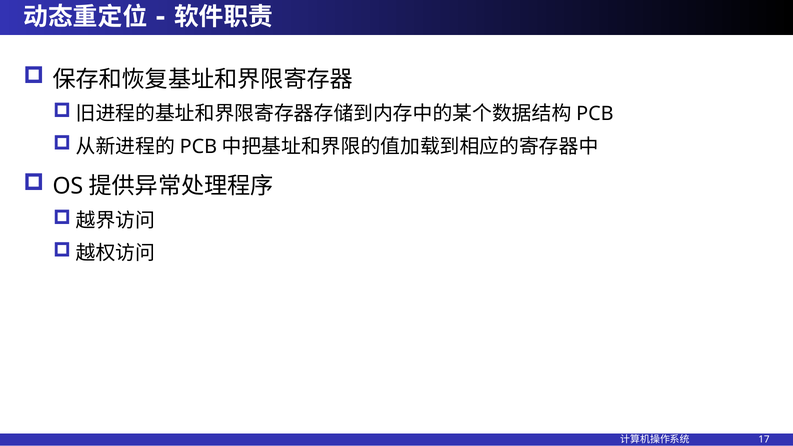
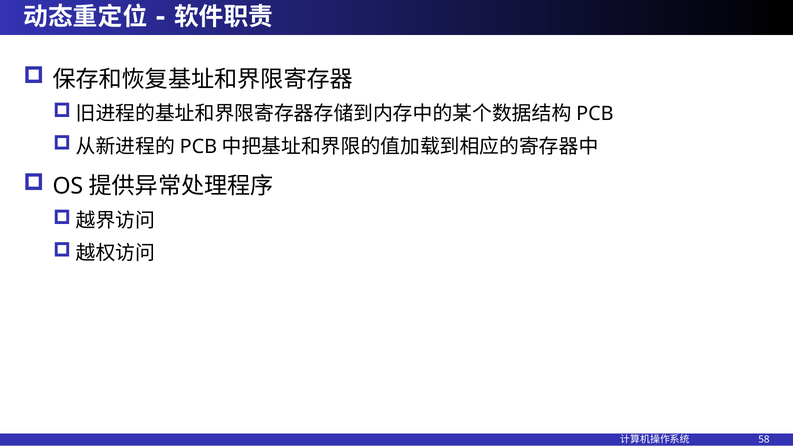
17: 17 -> 58
